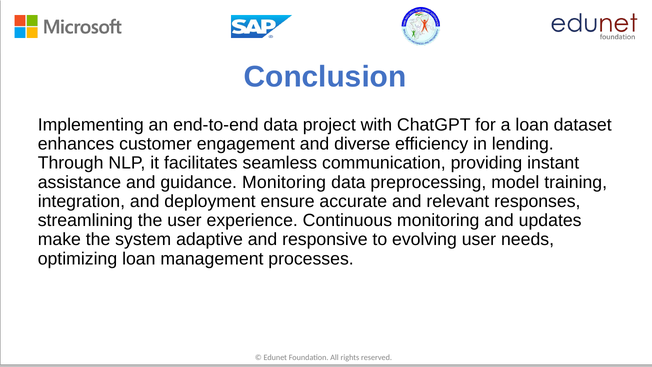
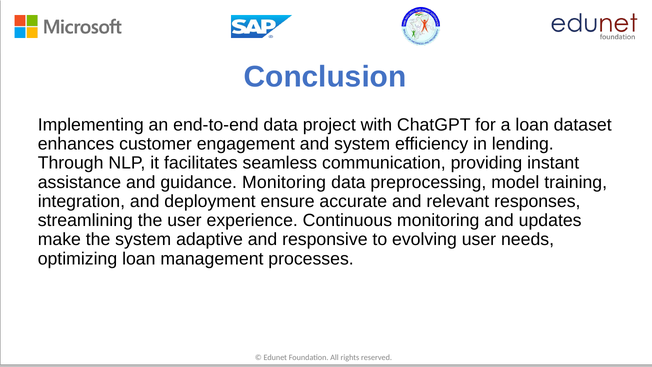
and diverse: diverse -> system
